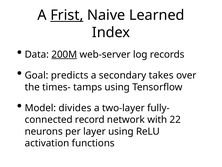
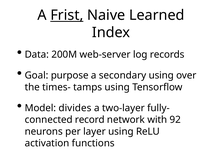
200M underline: present -> none
predicts: predicts -> purpose
secondary takes: takes -> using
22: 22 -> 92
